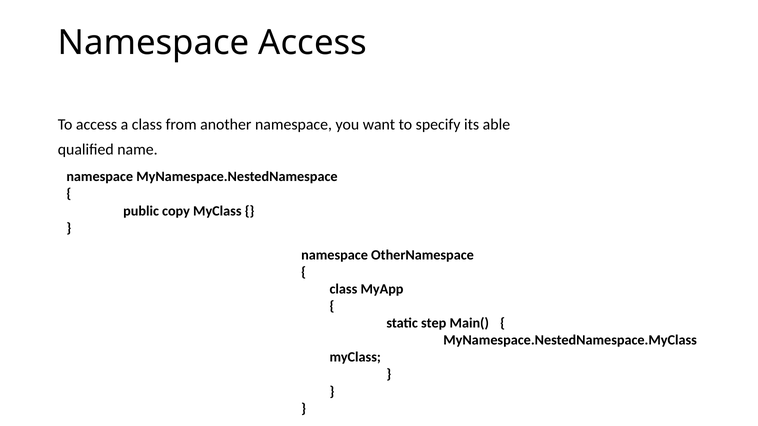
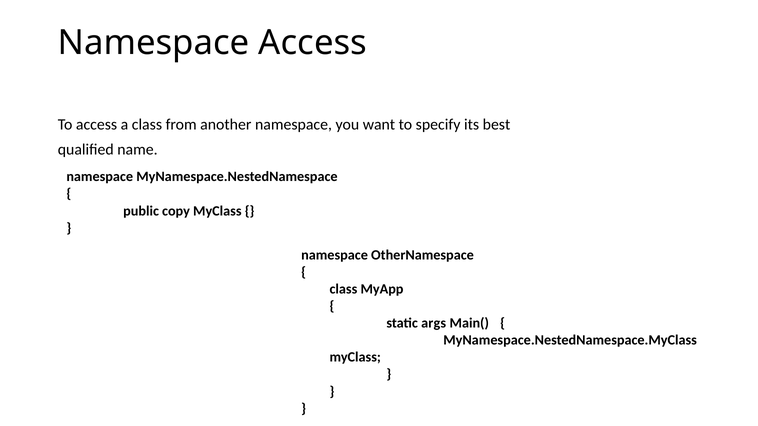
able: able -> best
step: step -> args
